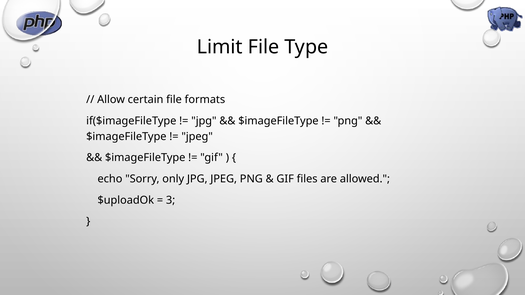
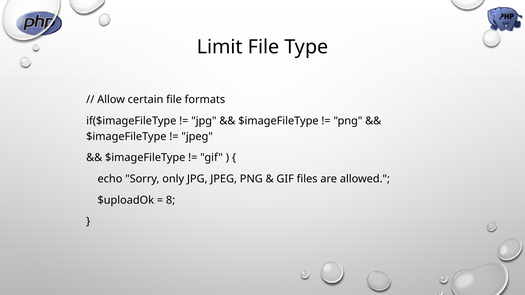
3: 3 -> 8
